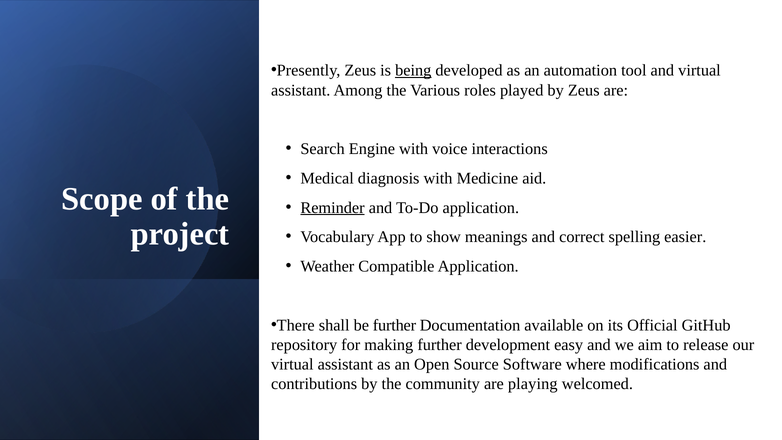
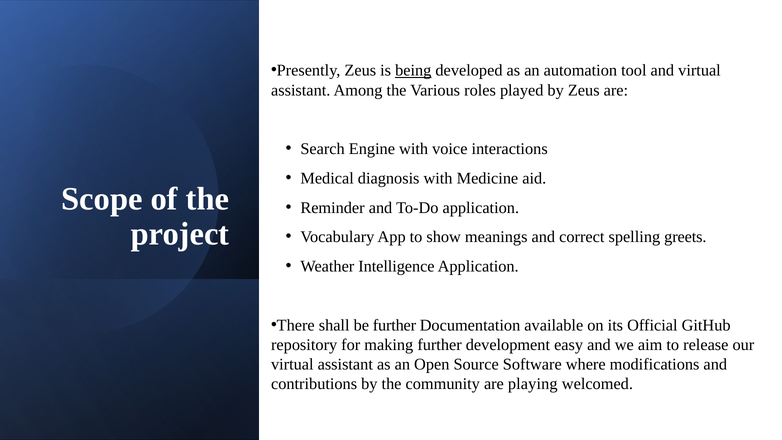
Reminder underline: present -> none
easier: easier -> greets
Compatible: Compatible -> Intelligence
